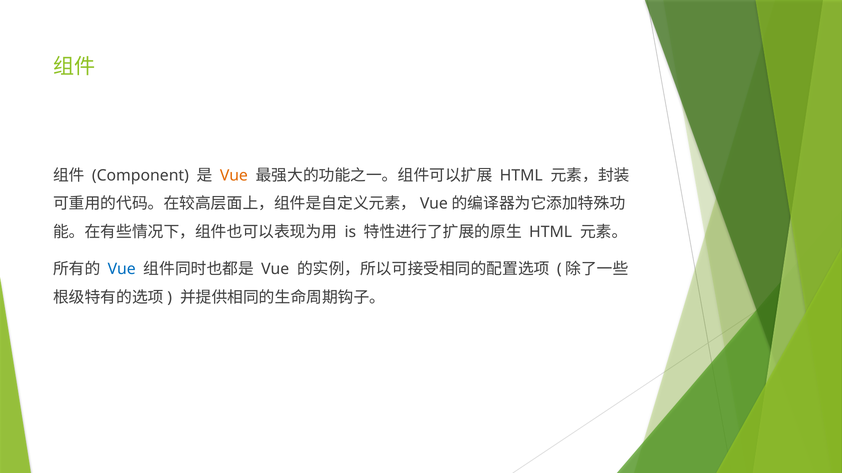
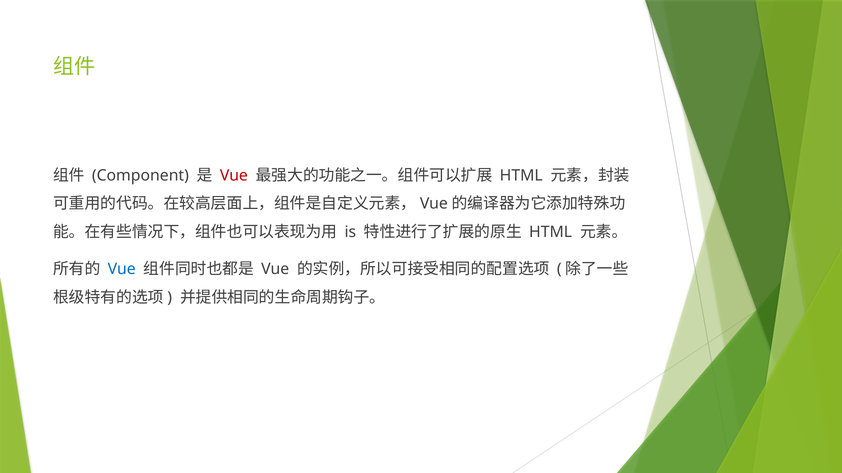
Vue at (234, 176) colour: orange -> red
